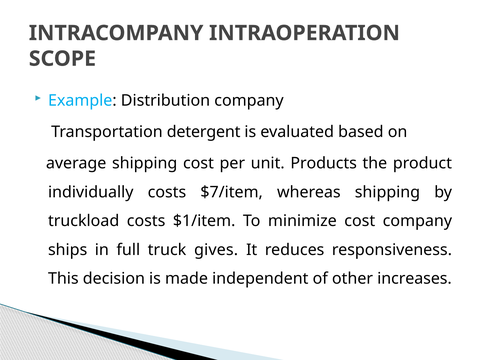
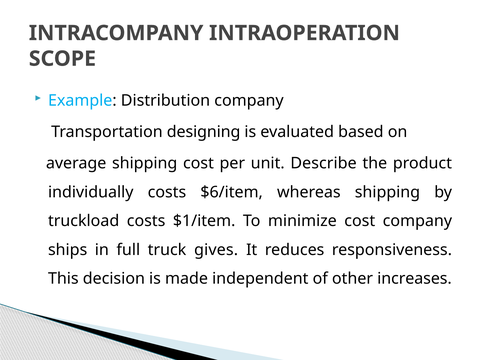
detergent: detergent -> designing
Products: Products -> Describe
$7/item: $7/item -> $6/item
